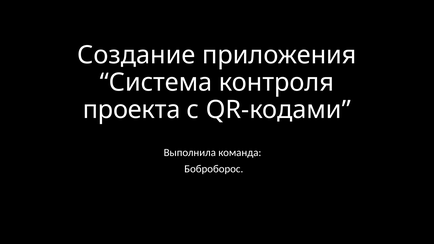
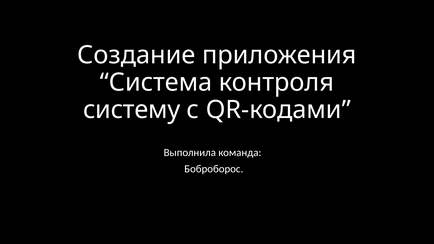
проекта: проекта -> систему
